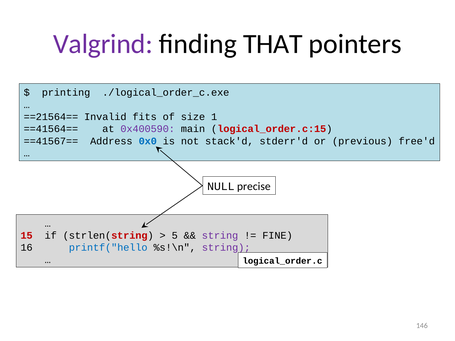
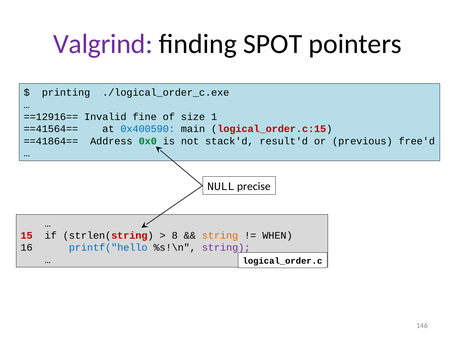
THAT: THAT -> SPOT
==21564==: ==21564== -> ==12916==
fits: fits -> fine
0x400590 colour: purple -> blue
==41567==: ==41567== -> ==41864==
0x0 colour: blue -> green
stderr'd: stderr'd -> result'd
5: 5 -> 8
string at (220, 236) colour: purple -> orange
FINE: FINE -> WHEN
